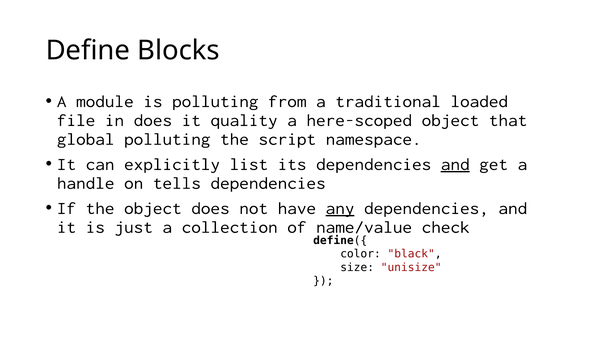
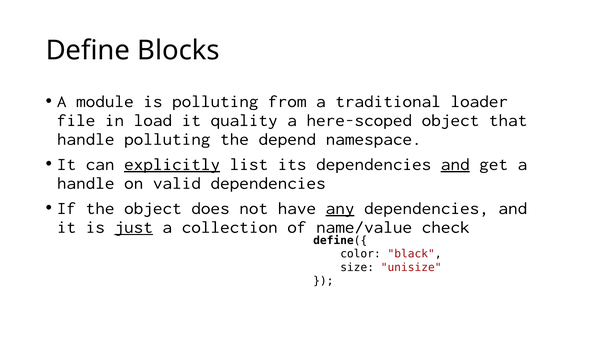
loaded: loaded -> loader
in does: does -> load
global at (86, 139): global -> handle
script: script -> depend
explicitly underline: none -> present
tells: tells -> valid
just underline: none -> present
